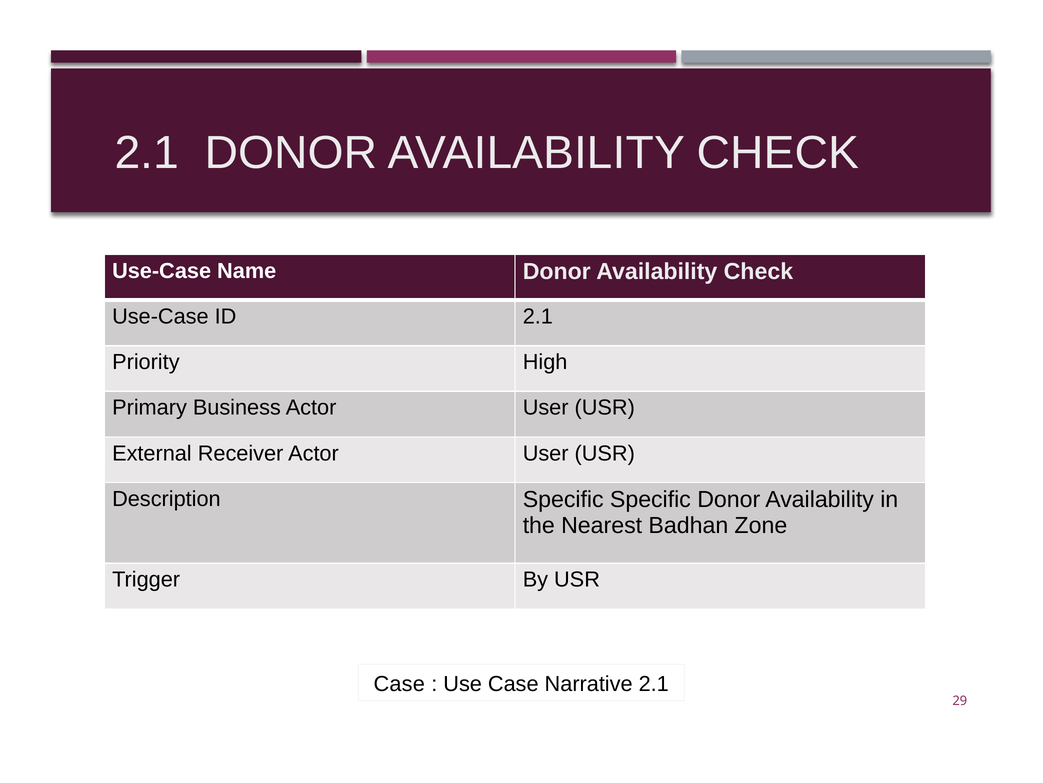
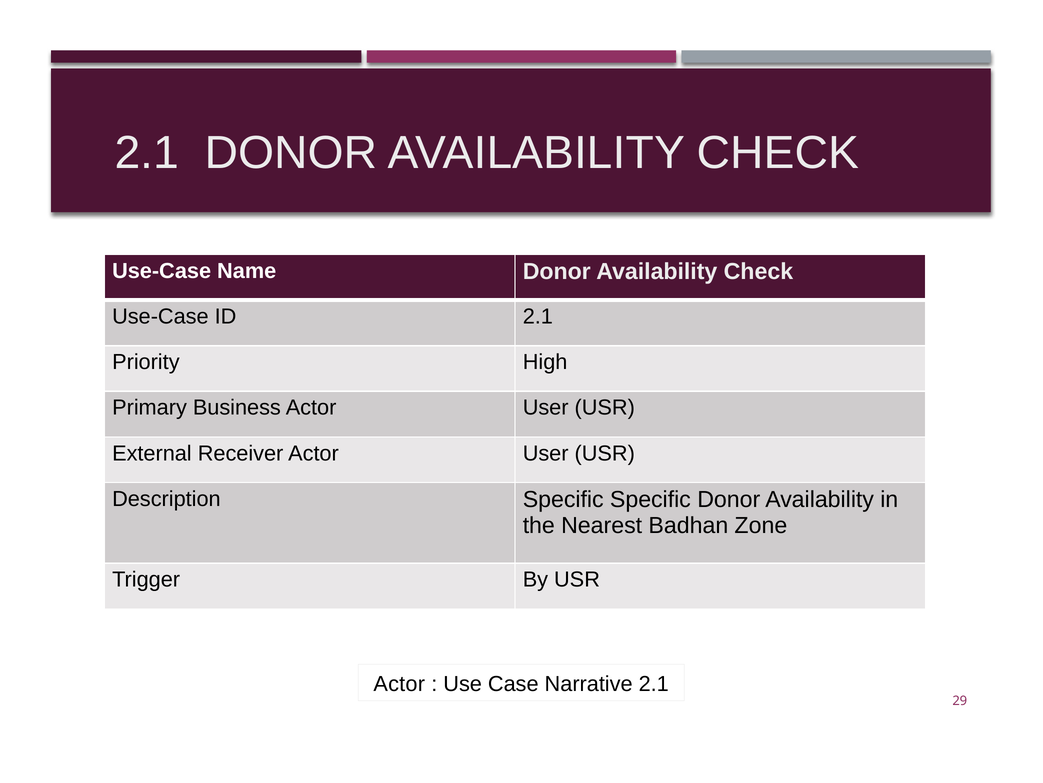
Case at (399, 683): Case -> Actor
